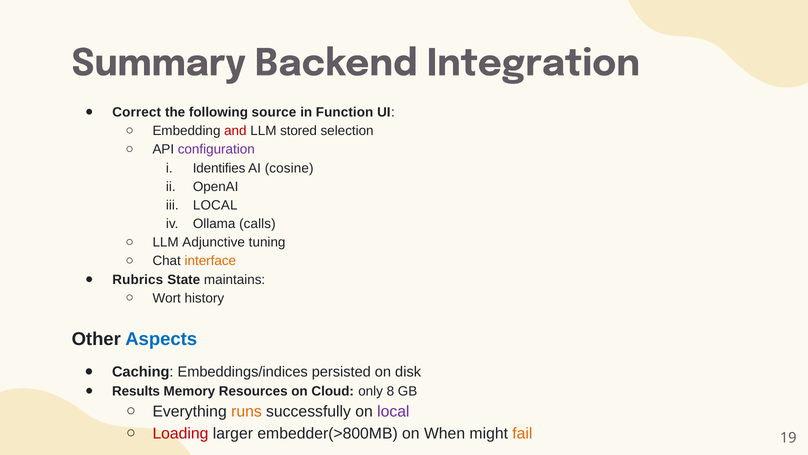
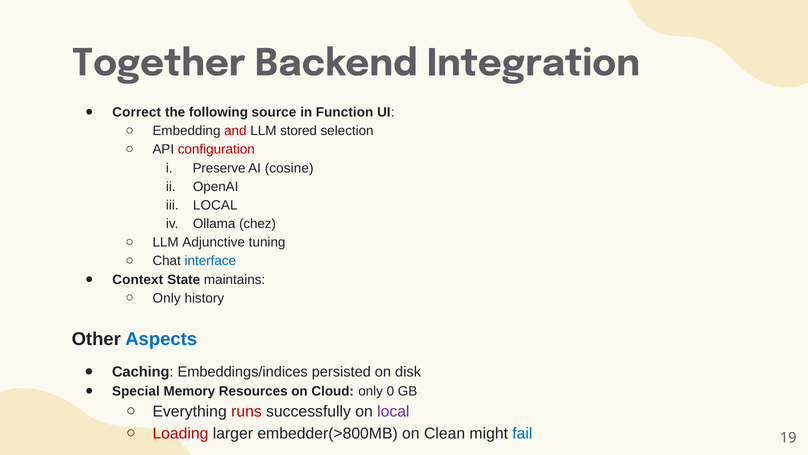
Summary: Summary -> Together
configuration colour: purple -> red
Identifies: Identifies -> Preserve
calls: calls -> chez
interface colour: orange -> blue
Rubrics: Rubrics -> Context
Wort at (167, 298): Wort -> Only
Results: Results -> Special
8: 8 -> 0
runs colour: orange -> red
When: When -> Clean
fail colour: orange -> blue
